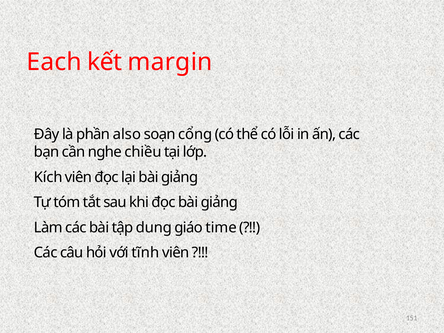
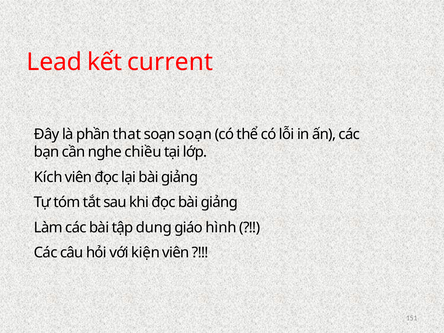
Each: Each -> Lead
margin: margin -> current
also: also -> that
soạn cổng: cổng -> soạn
time: time -> hình
tĩnh: tĩnh -> kiện
